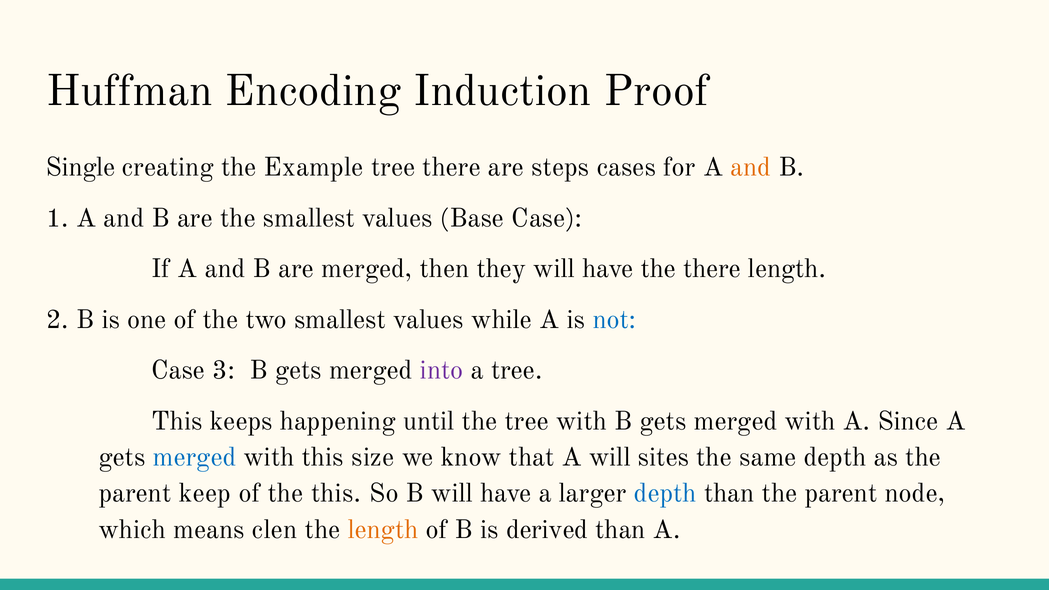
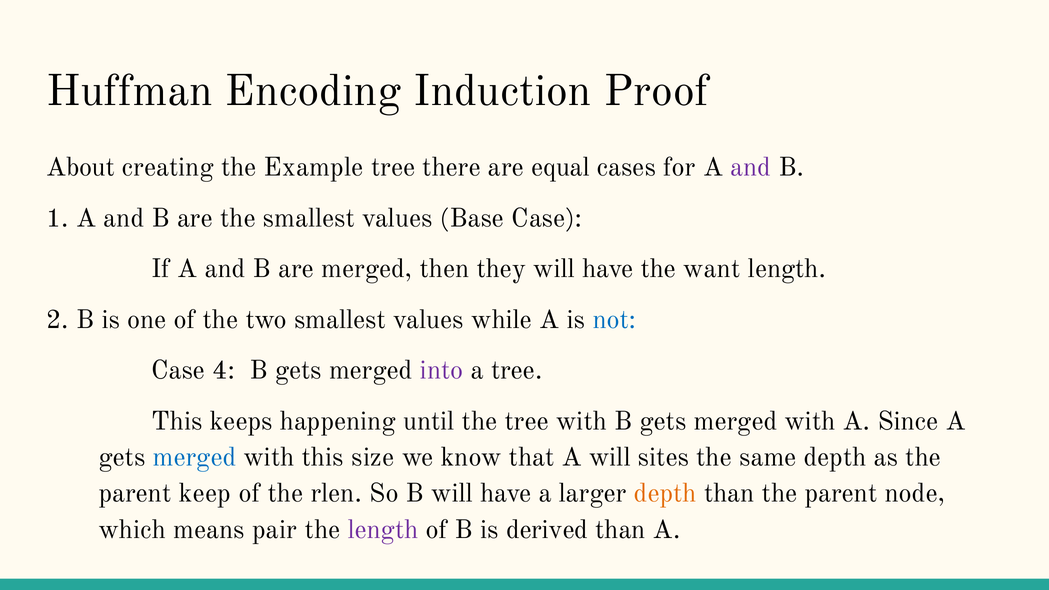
Single: Single -> About
steps: steps -> equal
and at (751, 167) colour: orange -> purple
the there: there -> want
3: 3 -> 4
the this: this -> rlen
depth at (665, 493) colour: blue -> orange
clen: clen -> pair
length at (383, 529) colour: orange -> purple
